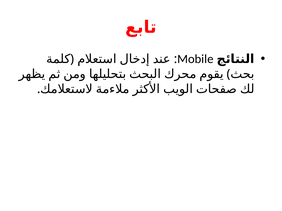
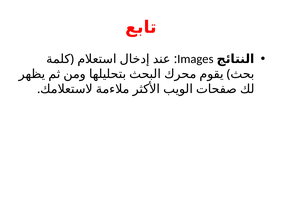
Mobile: Mobile -> Images
